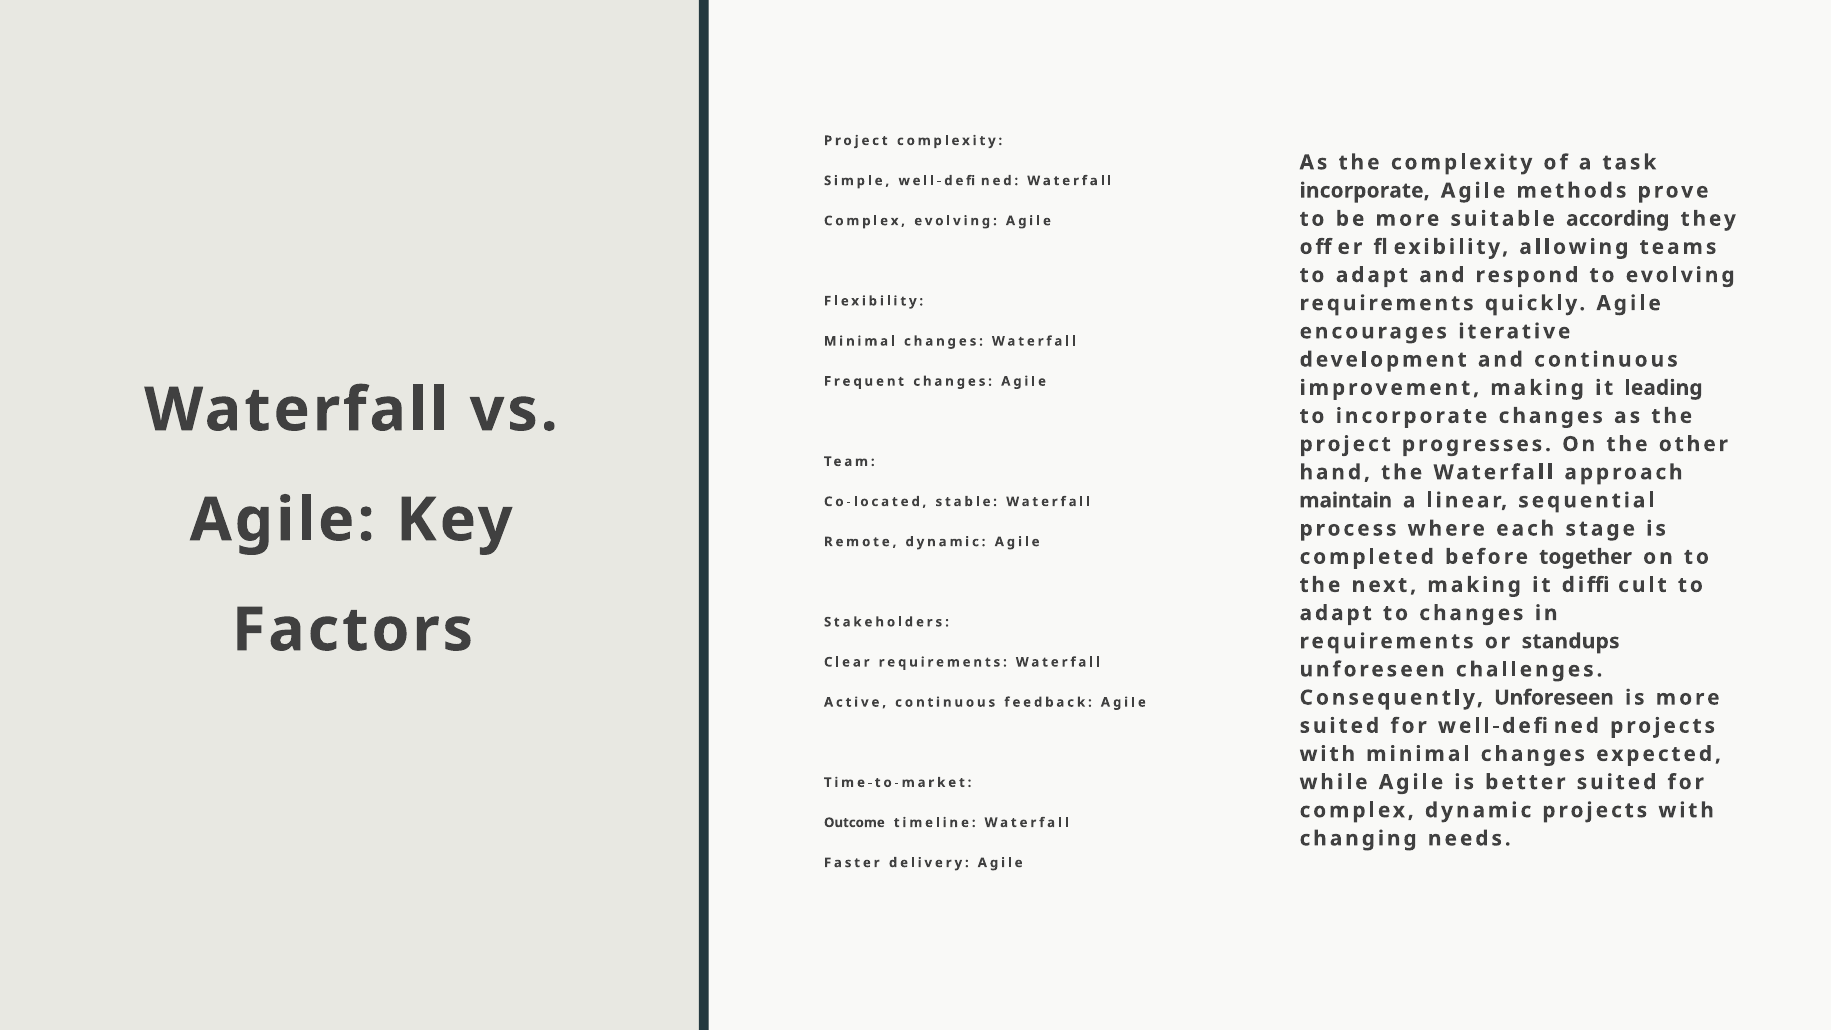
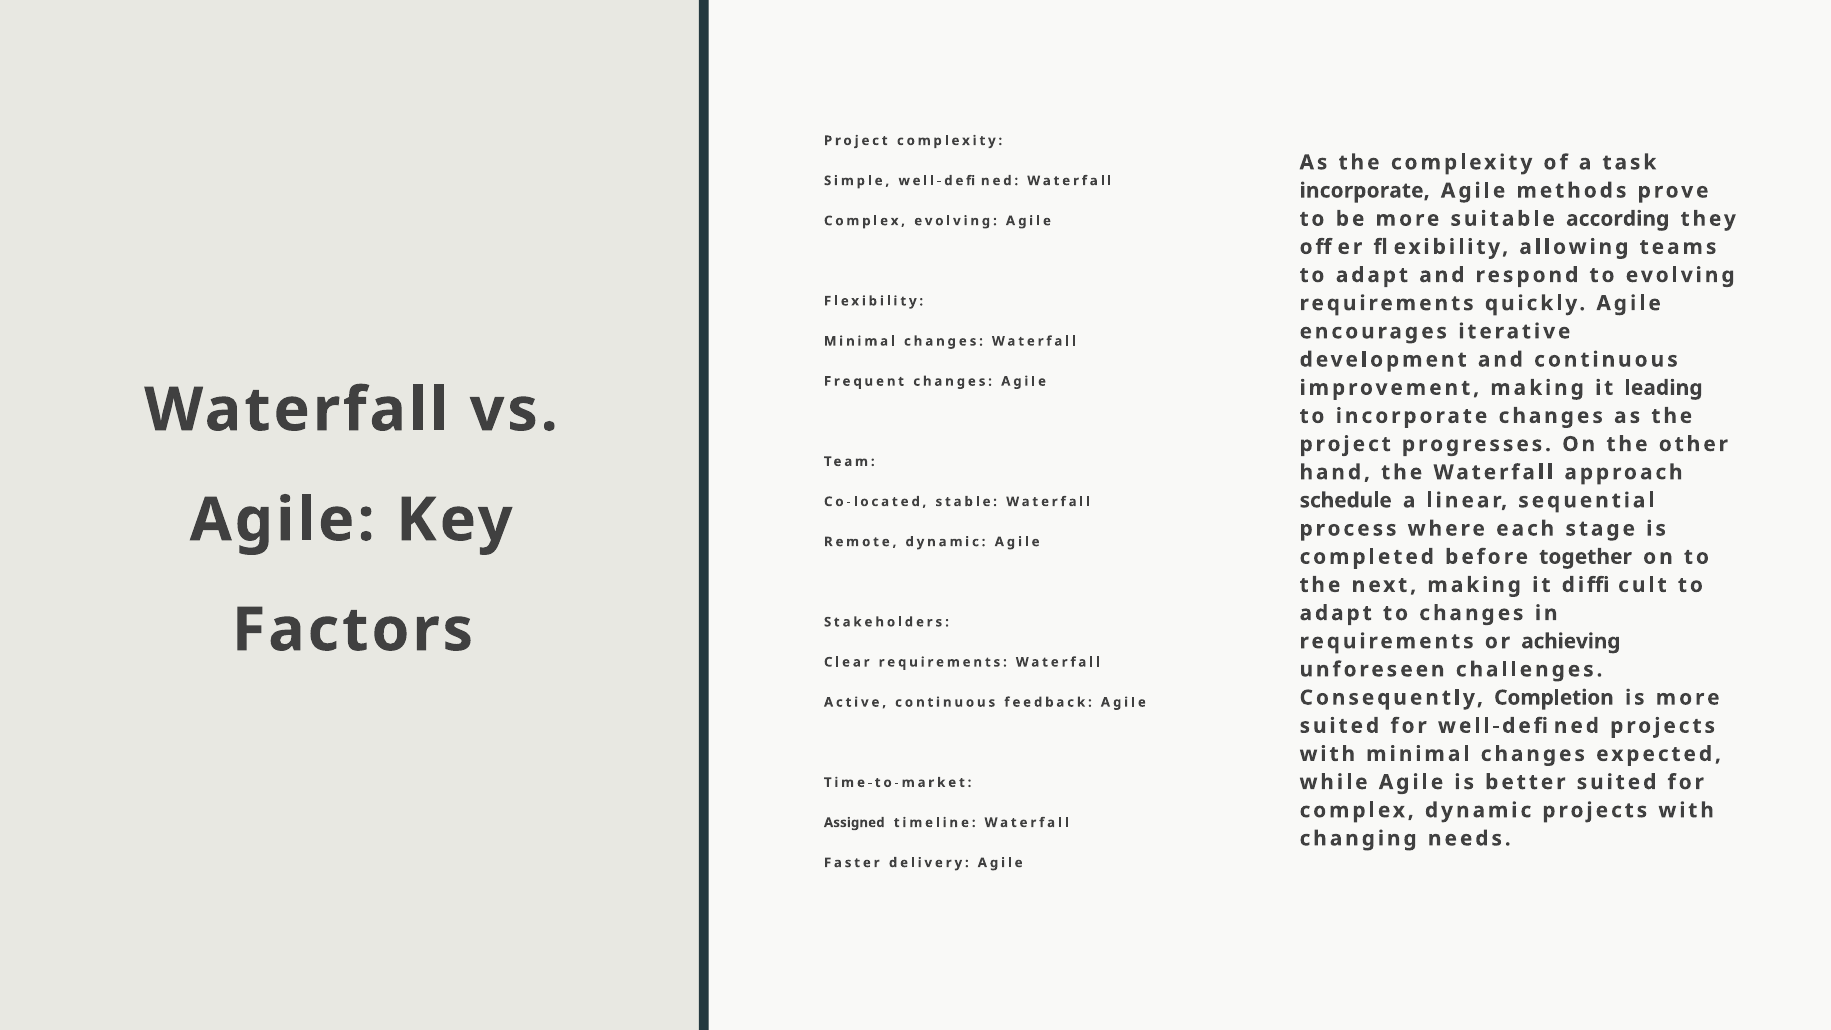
maintain: maintain -> schedule
standups: standups -> achieving
Consequently Unforeseen: Unforeseen -> Completion
Outcome: Outcome -> Assigned
